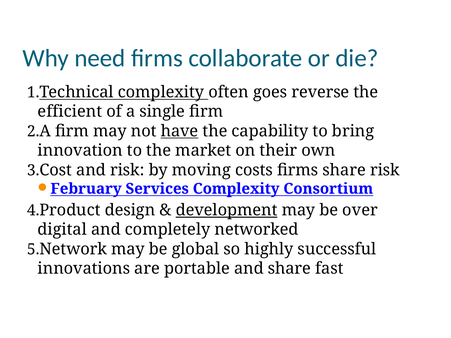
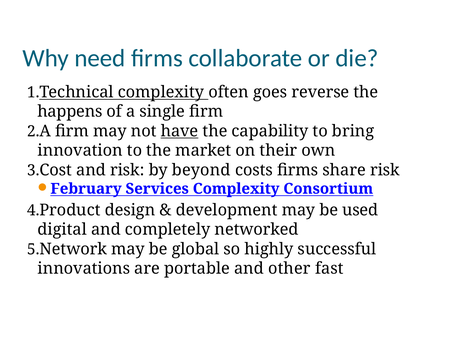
efficient: efficient -> happens
moving: moving -> beyond
development underline: present -> none
over: over -> used
and share: share -> other
